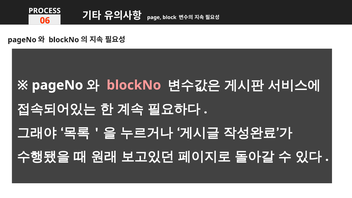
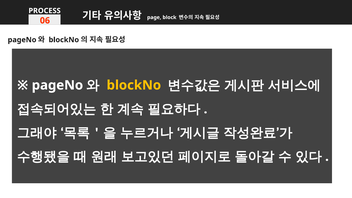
blockNo at (134, 85) colour: pink -> yellow
